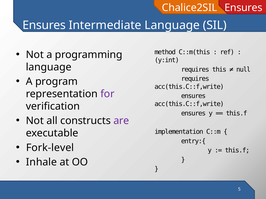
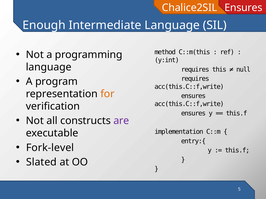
Ensures at (44, 25): Ensures -> Enough
for colour: purple -> orange
Inhale: Inhale -> Slated
